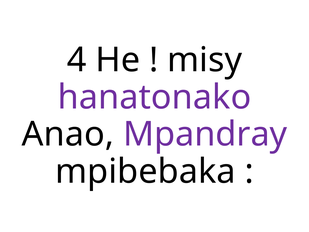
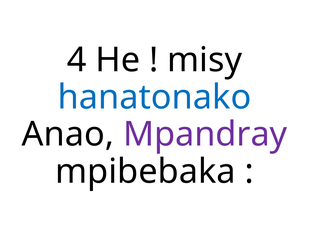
hanatonako colour: purple -> blue
